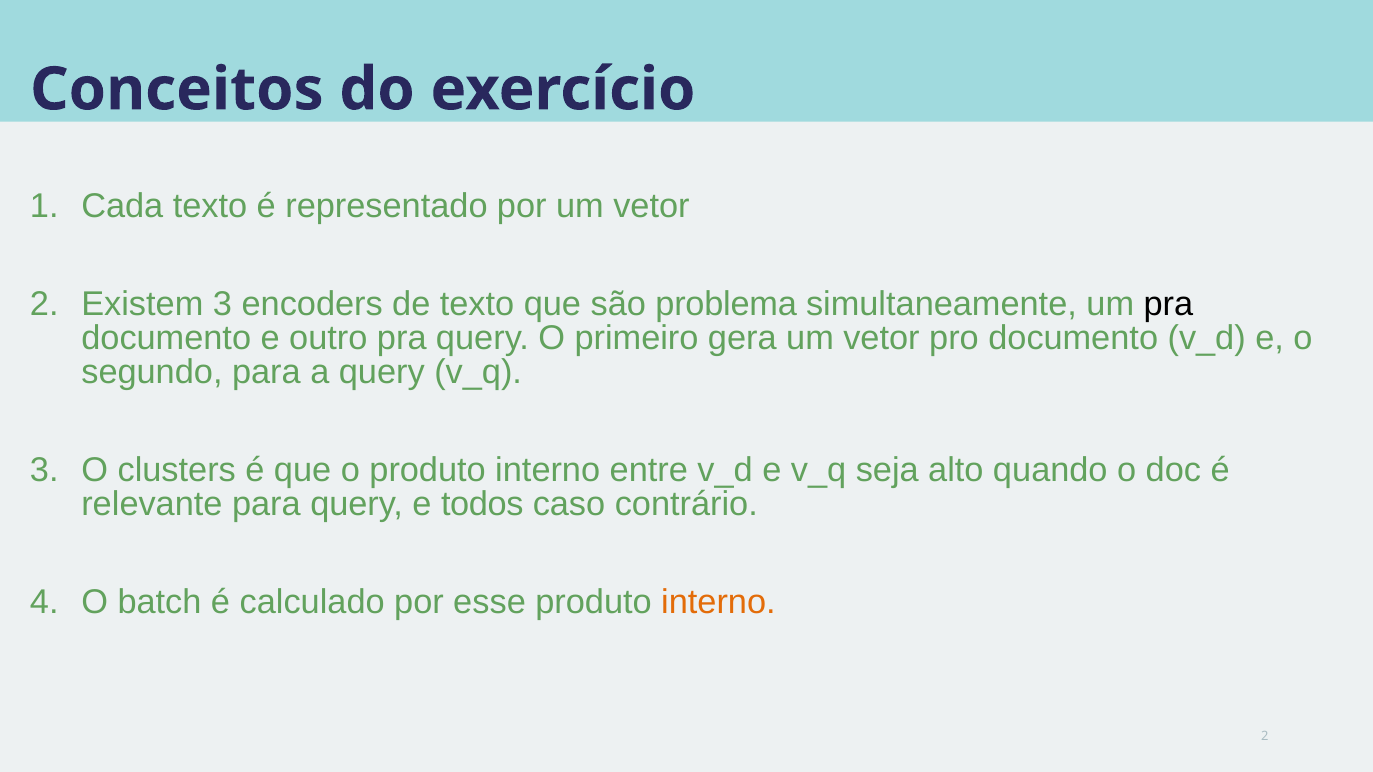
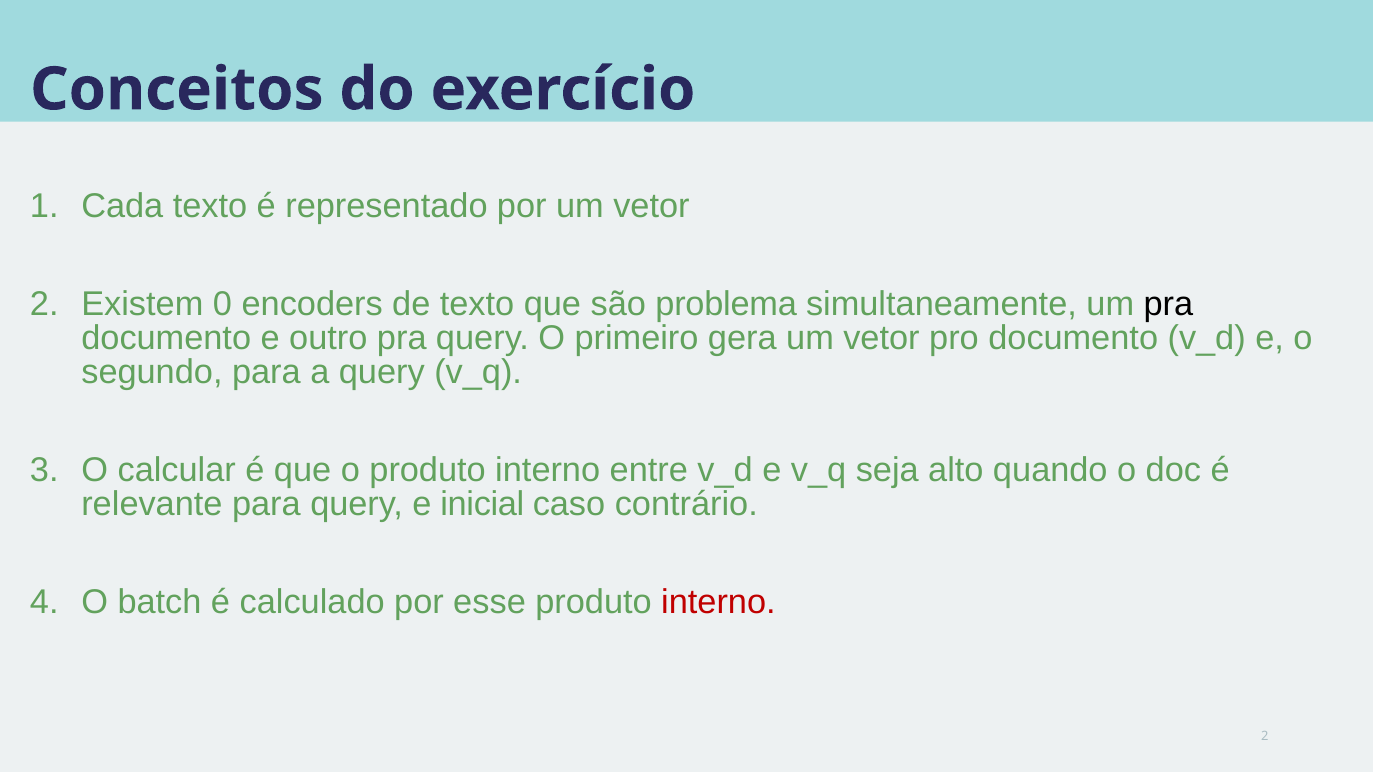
Existem 3: 3 -> 0
clusters: clusters -> calcular
todos: todos -> inicial
interno at (718, 602) colour: orange -> red
